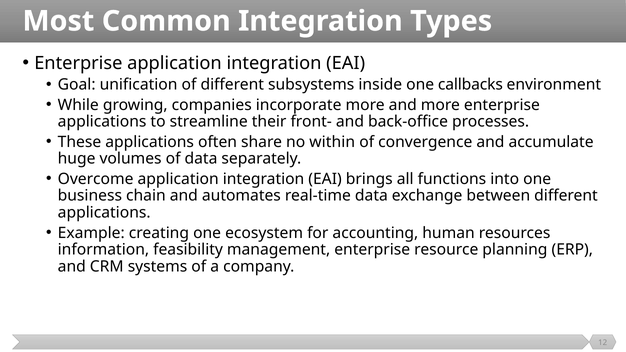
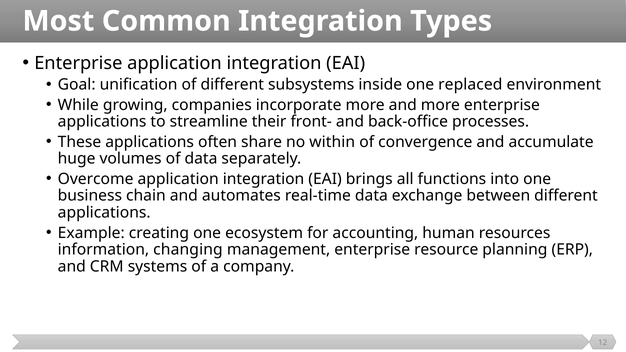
callbacks: callbacks -> replaced
feasibility: feasibility -> changing
